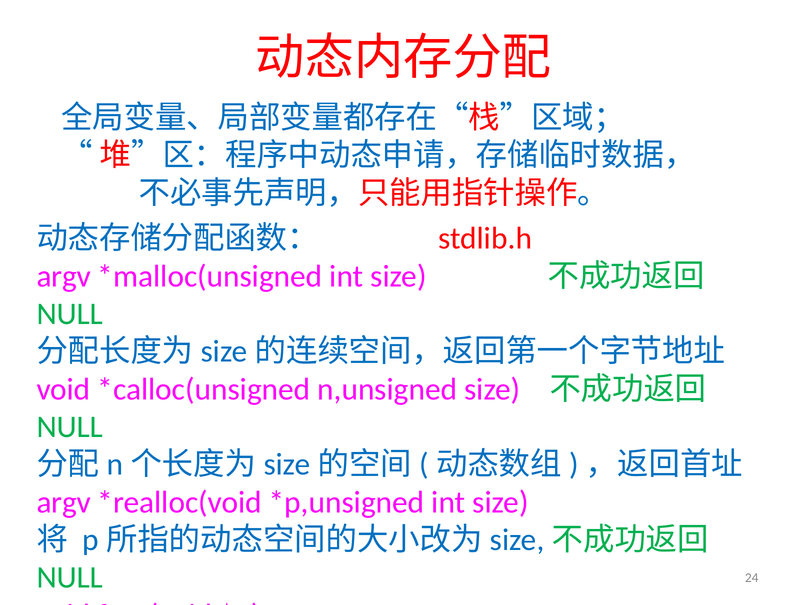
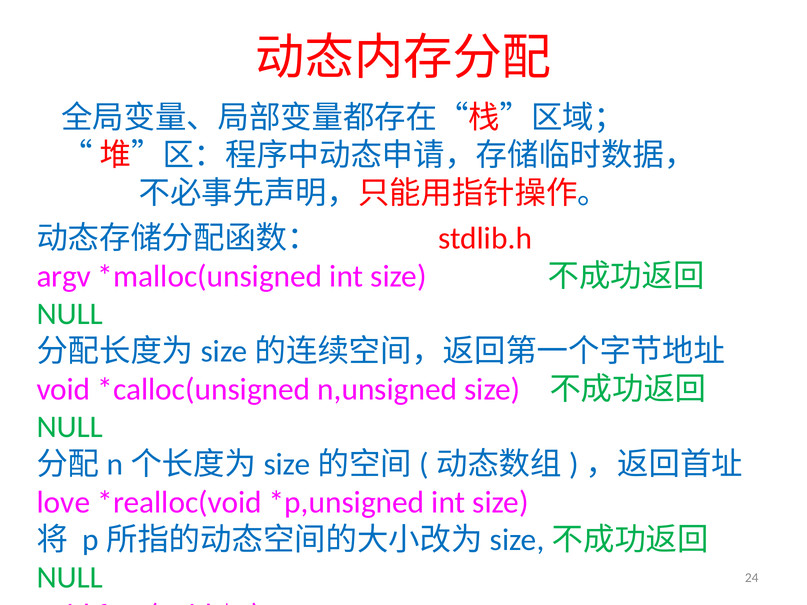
argv at (64, 502): argv -> love
